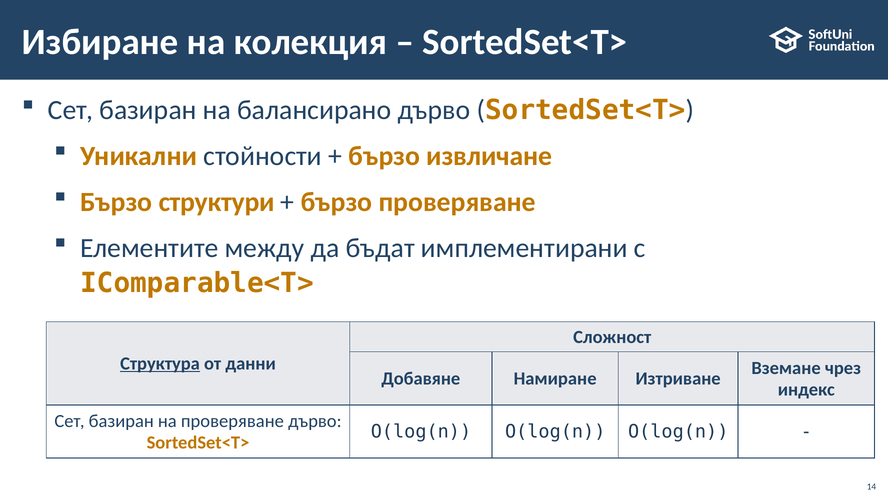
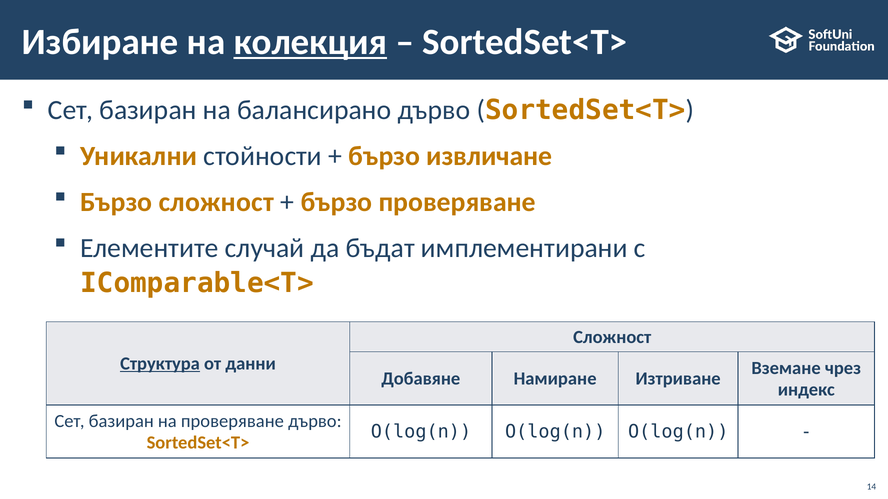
колекция underline: none -> present
Бързо структури: структури -> сложност
между: между -> случай
